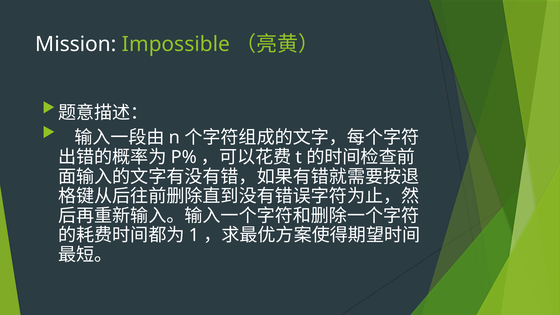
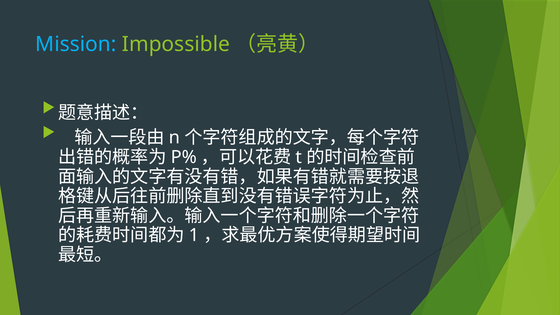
Mission colour: white -> light blue
